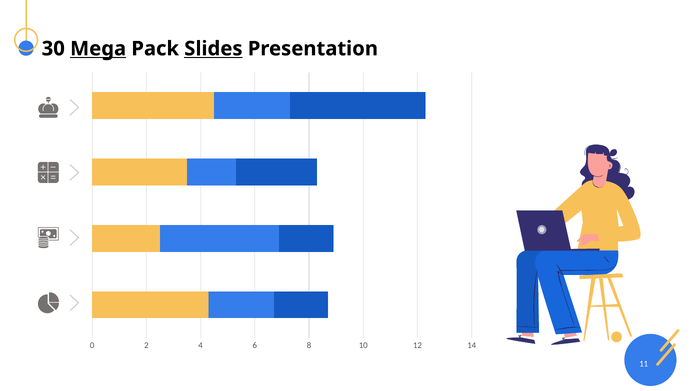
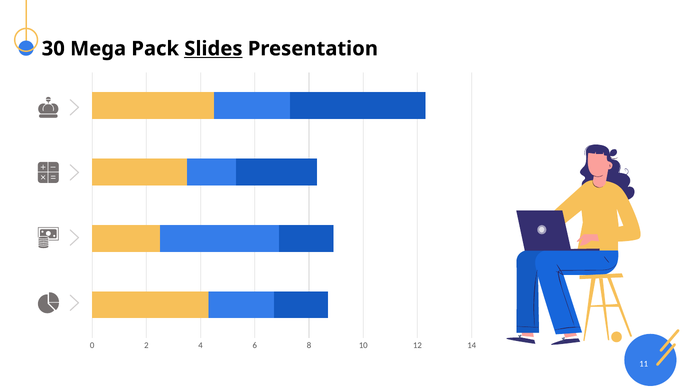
Mega underline: present -> none
